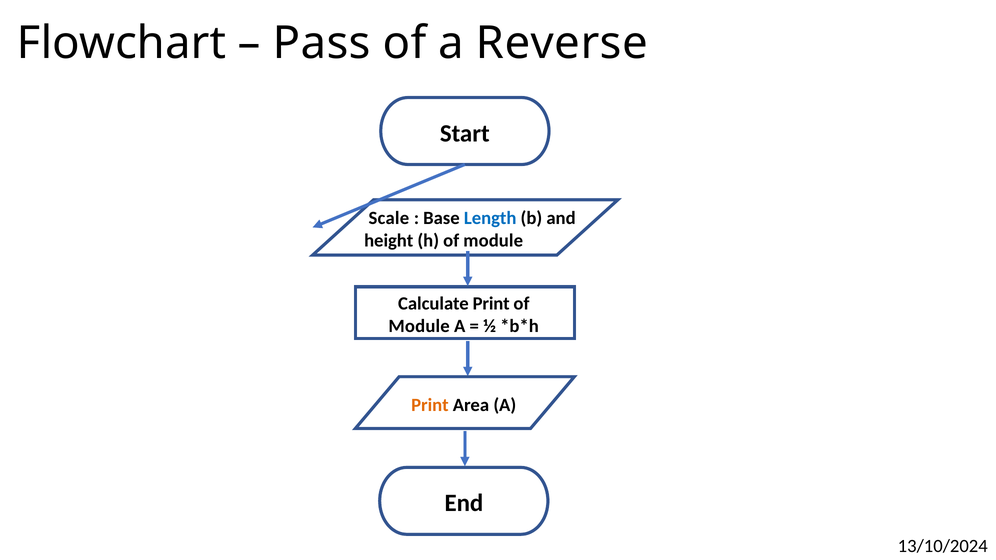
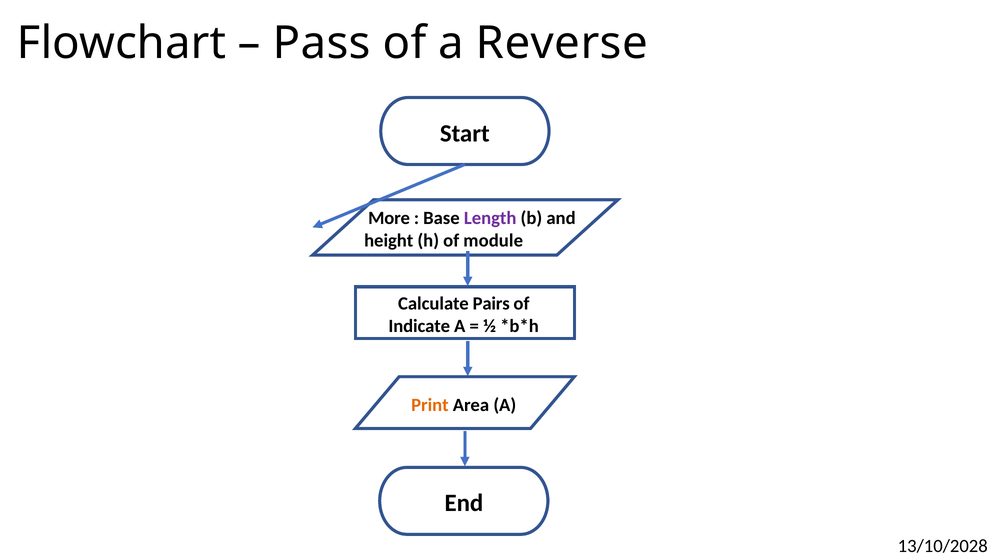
Scale: Scale -> More
Length colour: blue -> purple
Calculate Print: Print -> Pairs
Module at (419, 326): Module -> Indicate
13/10/2024: 13/10/2024 -> 13/10/2028
